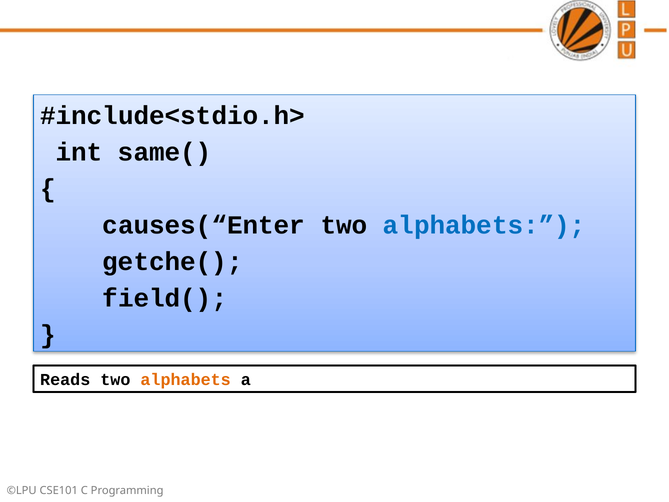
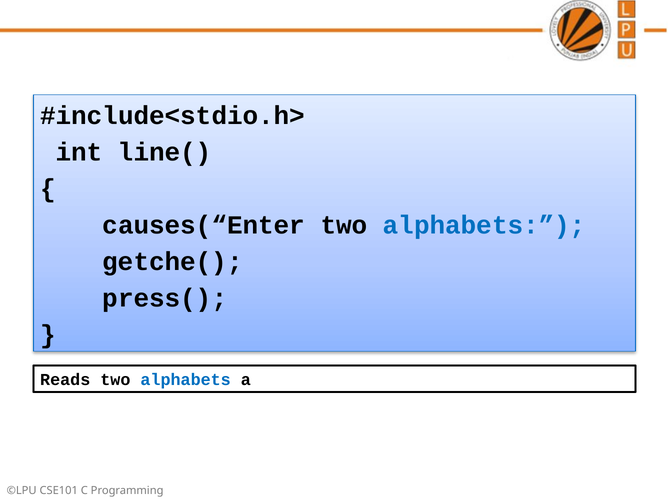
same(: same( -> line(
field(: field( -> press(
alphabets at (186, 380) colour: orange -> blue
